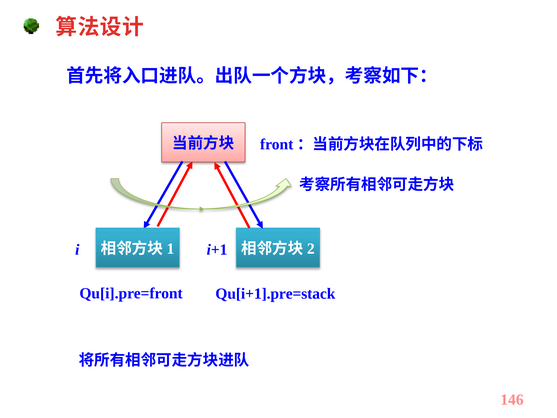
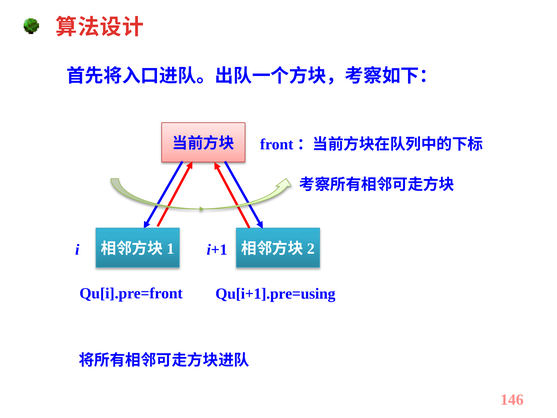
Qu[i+1].pre=stack: Qu[i+1].pre=stack -> Qu[i+1].pre=using
